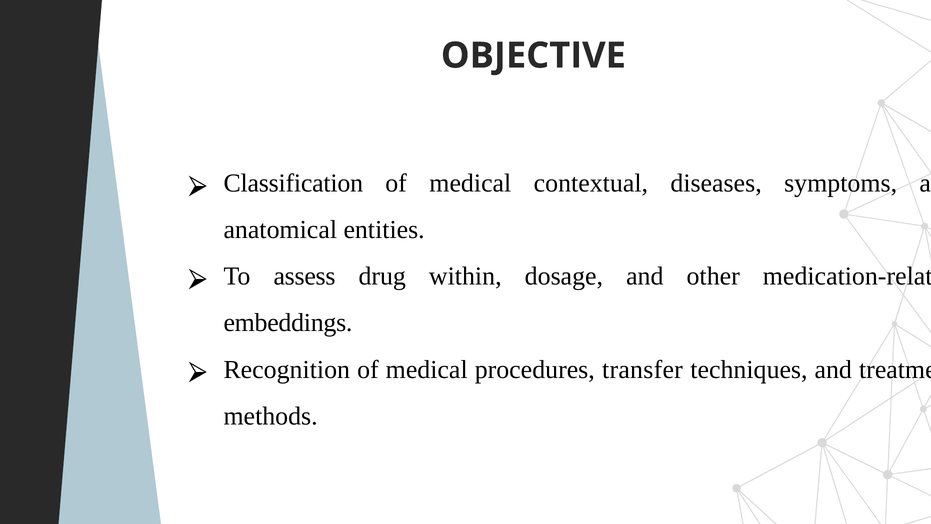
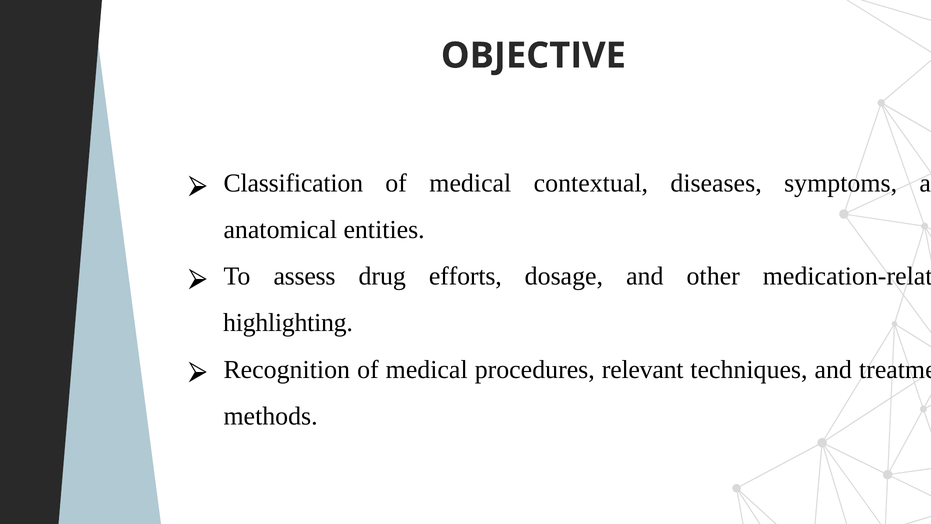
within: within -> efforts
embeddings: embeddings -> highlighting
transfer: transfer -> relevant
